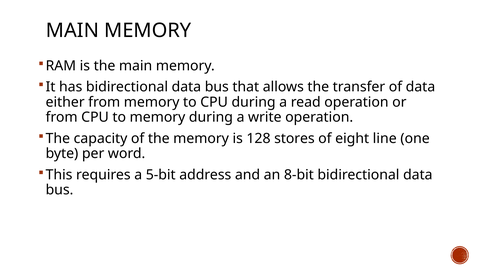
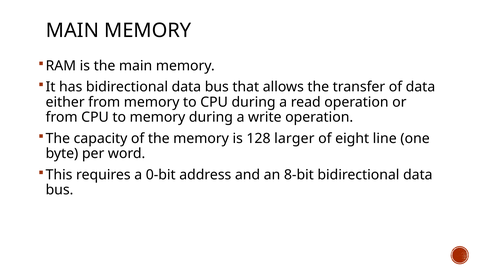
stores: stores -> larger
5-bit: 5-bit -> 0-bit
